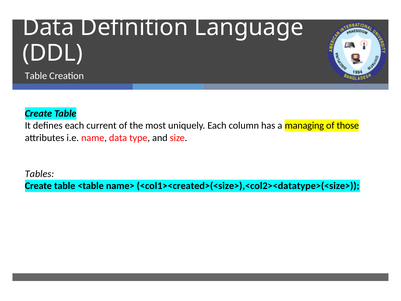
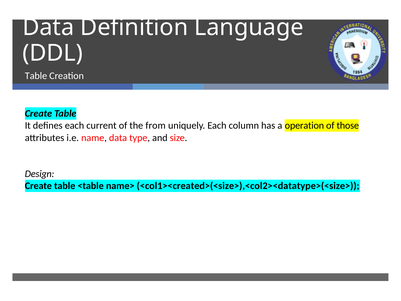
most: most -> from
managing: managing -> operation
Tables: Tables -> Design
